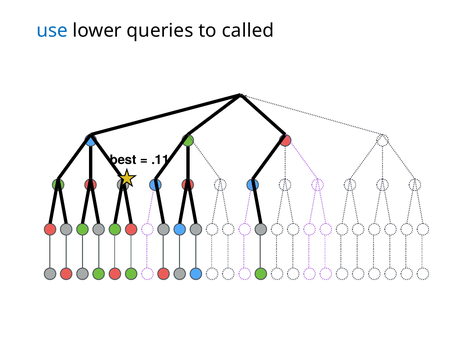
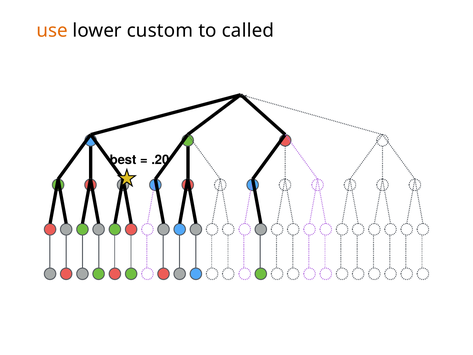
use colour: blue -> orange
queries: queries -> custom
.11: .11 -> .20
